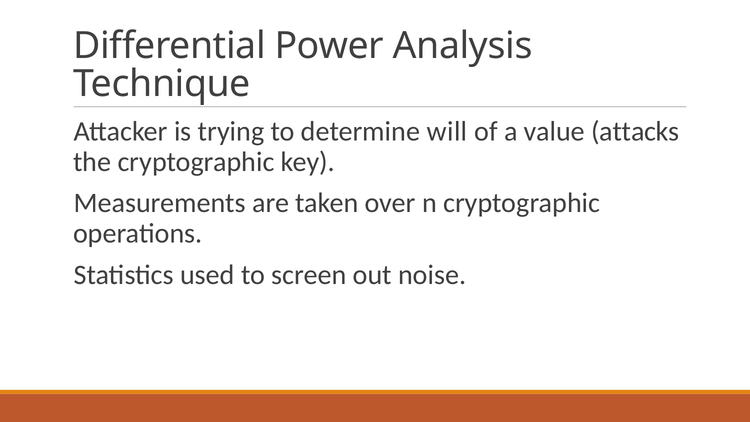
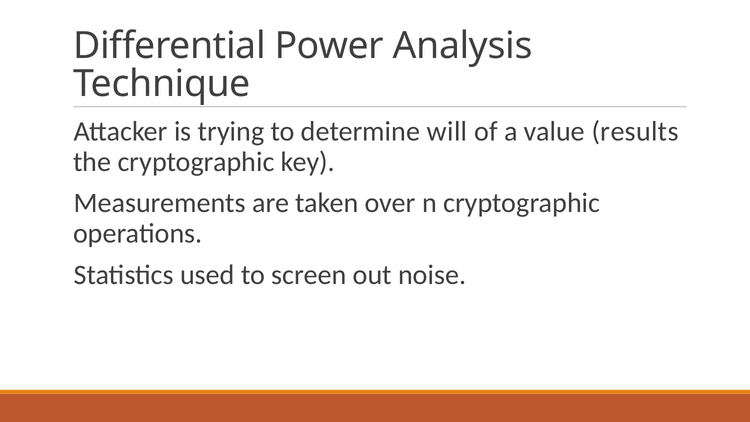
attacks: attacks -> results
